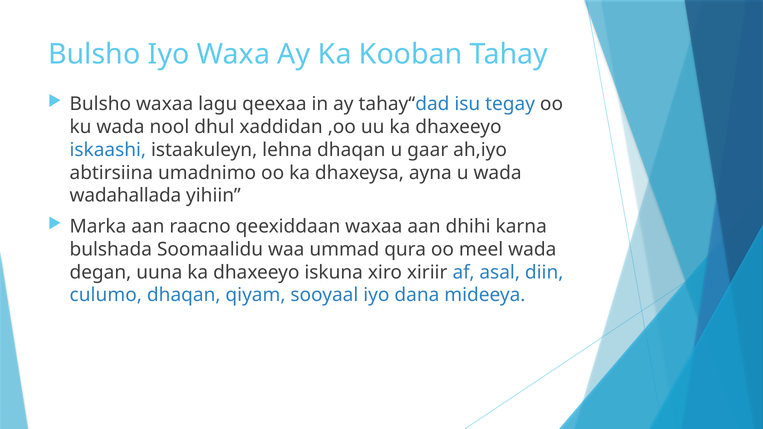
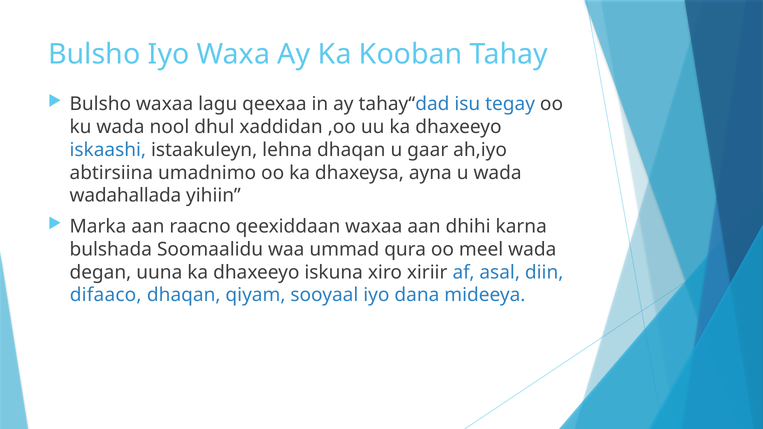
culumo: culumo -> difaaco
